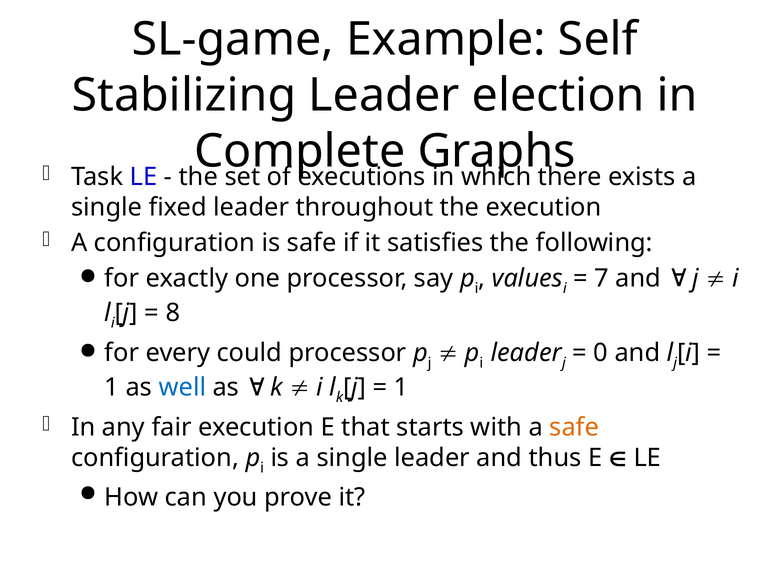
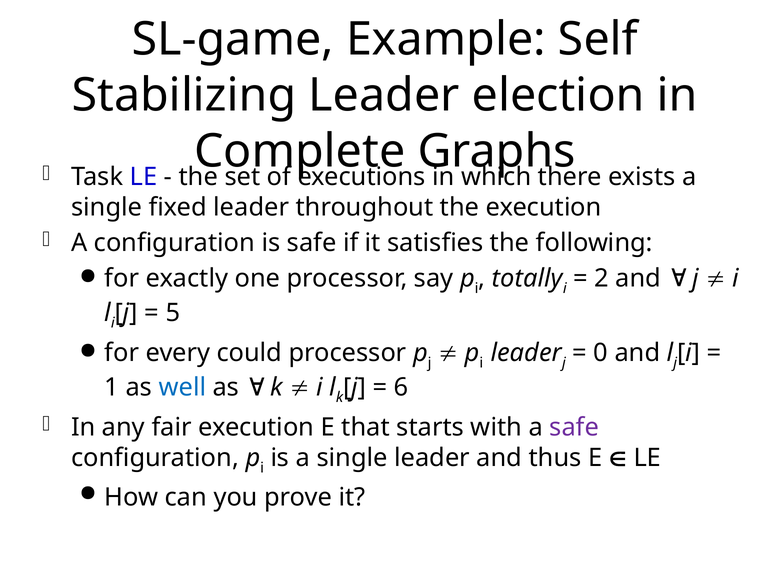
values: values -> totally
7 at (602, 278): 7 -> 2
8: 8 -> 5
1 at (401, 388): 1 -> 6
safe at (574, 427) colour: orange -> purple
